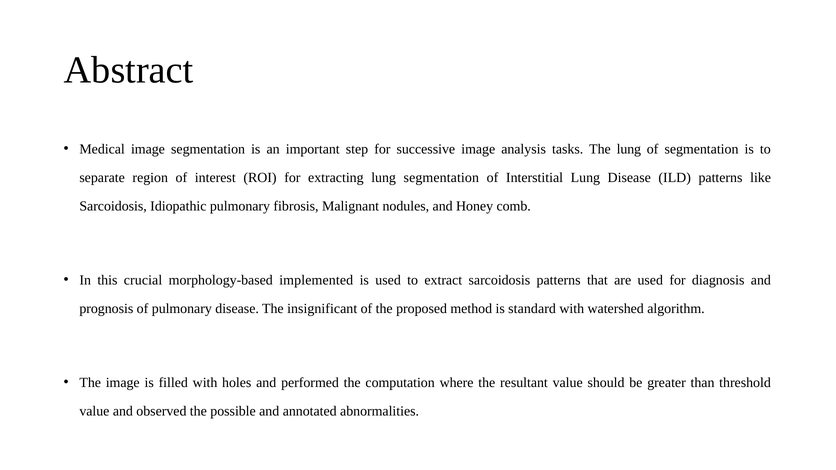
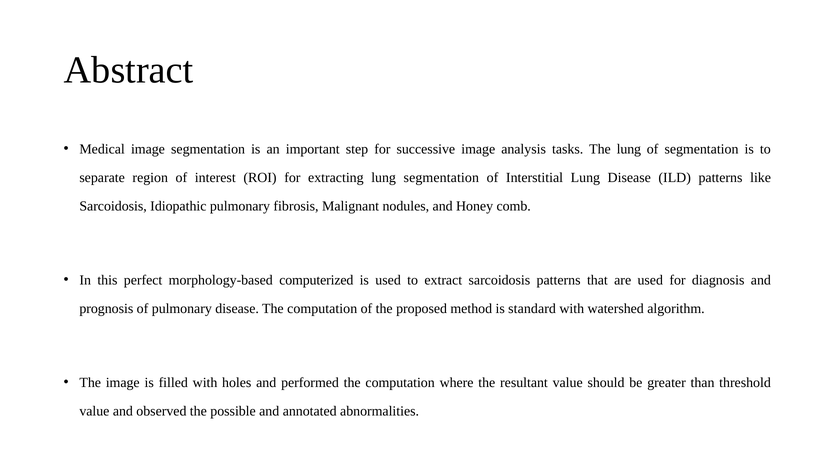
crucial: crucial -> perfect
implemented: implemented -> computerized
disease The insignificant: insignificant -> computation
